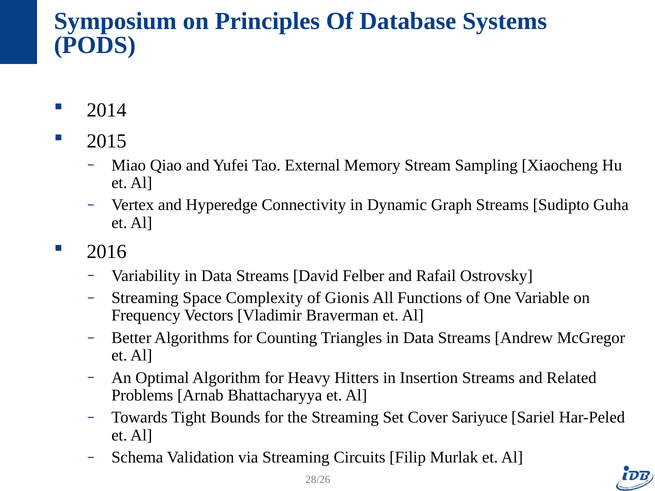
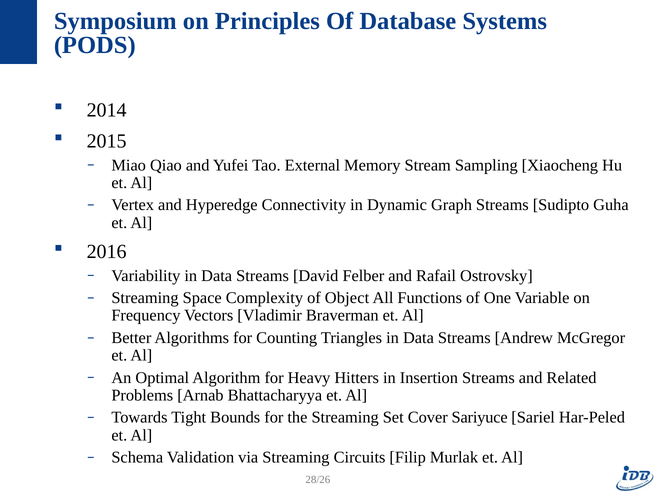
Gionis: Gionis -> Object
